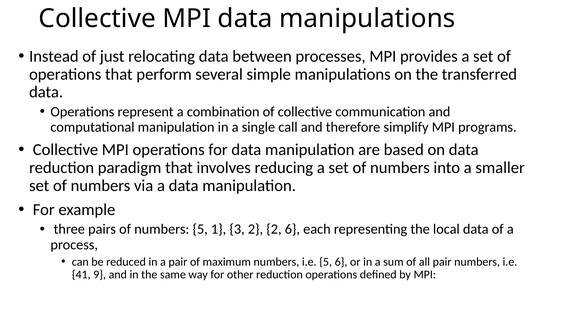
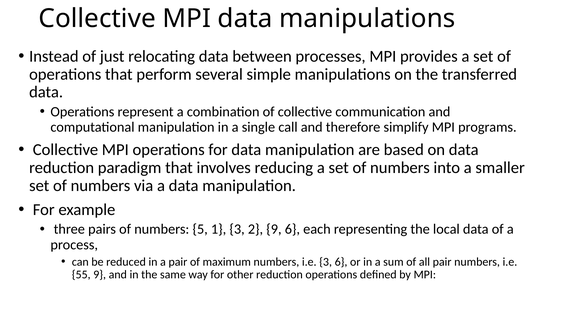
2 2: 2 -> 9
i.e 5: 5 -> 3
41: 41 -> 55
